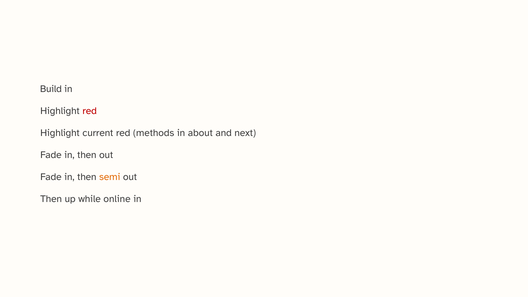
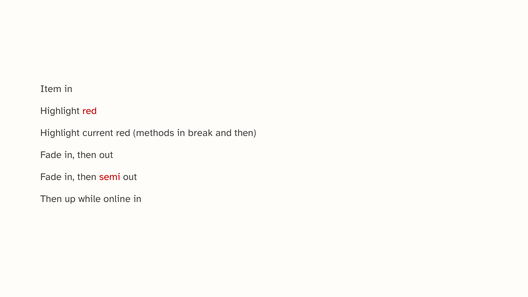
Build: Build -> Item
about: about -> break
and next: next -> then
semi colour: orange -> red
